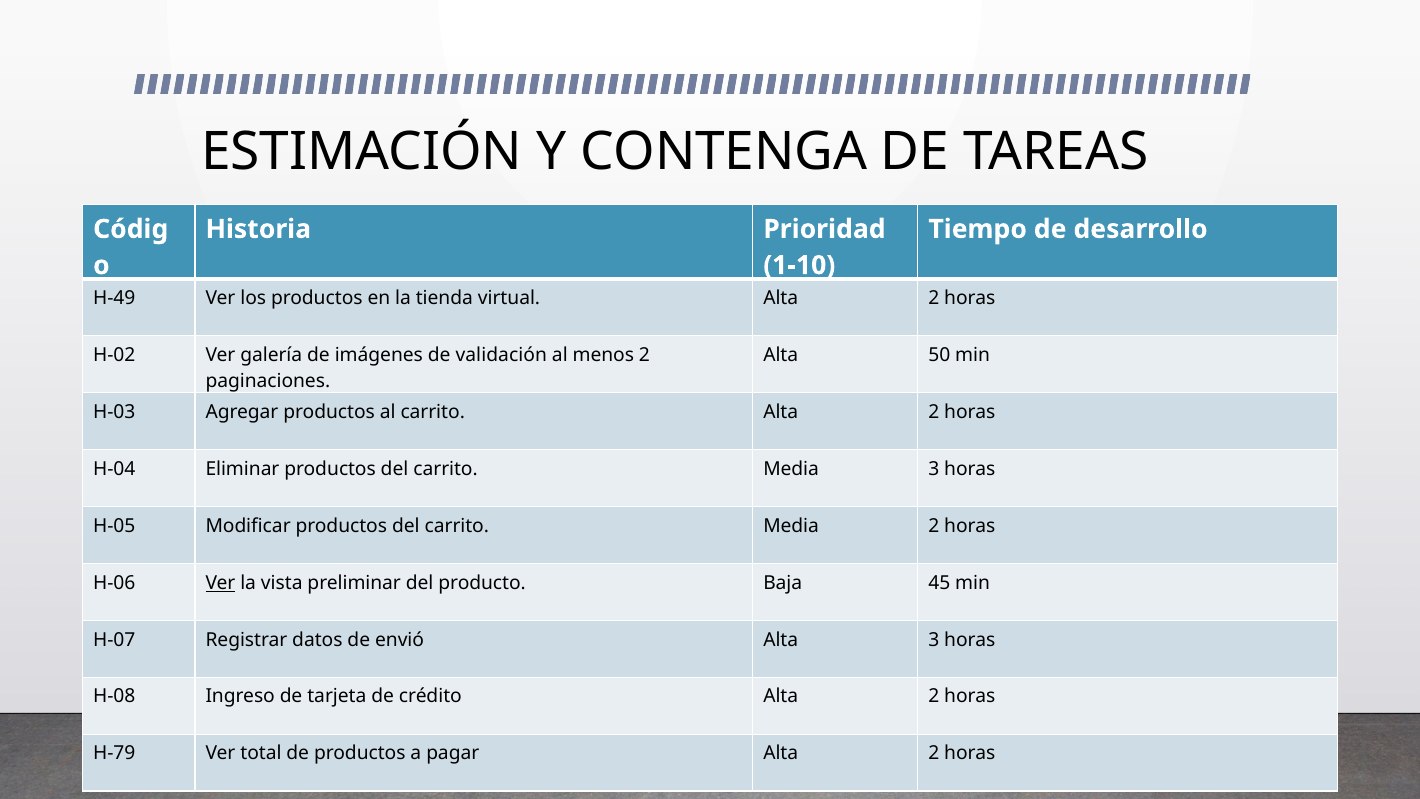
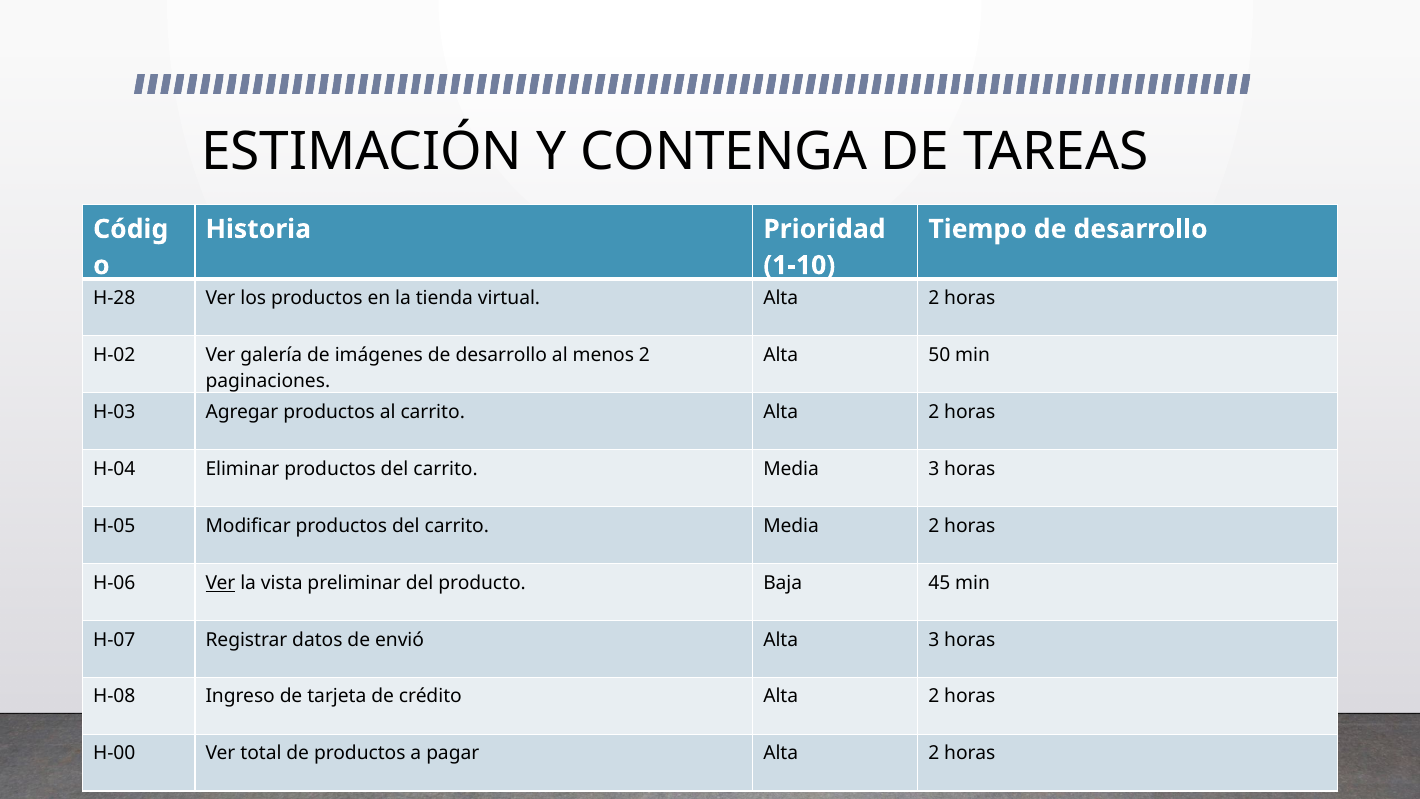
H-49: H-49 -> H-28
imágenes de validación: validación -> desarrollo
H-79: H-79 -> H-00
